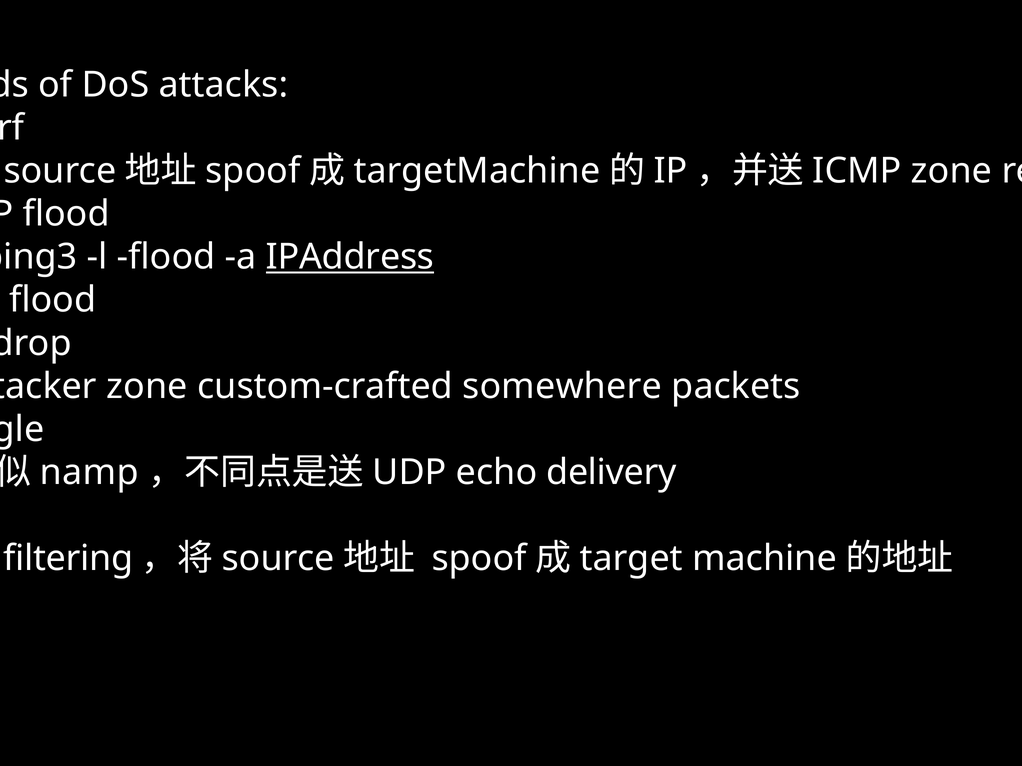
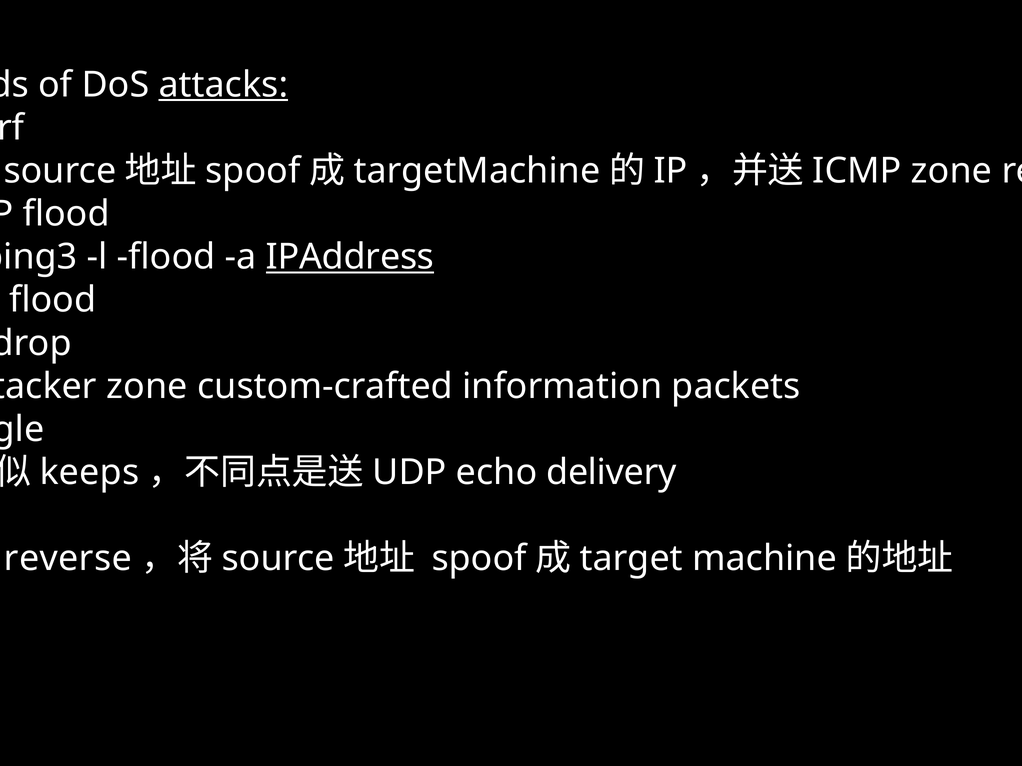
attacks underline: none -> present
somewhere: somewhere -> information
namp: namp -> keeps
filtering: filtering -> reverse
